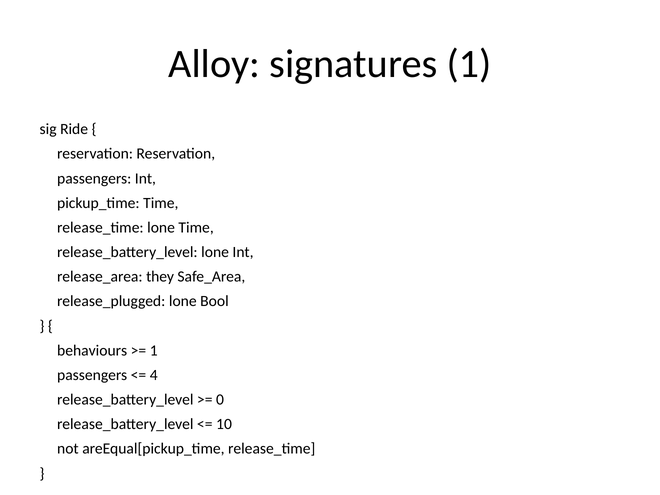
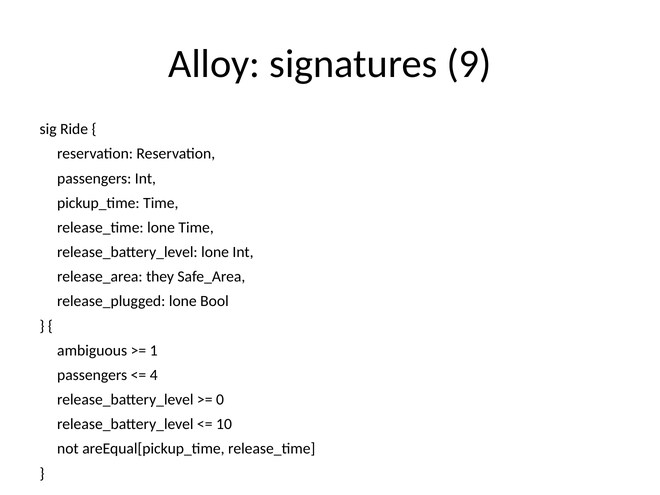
signatures 1: 1 -> 9
behaviours: behaviours -> ambiguous
